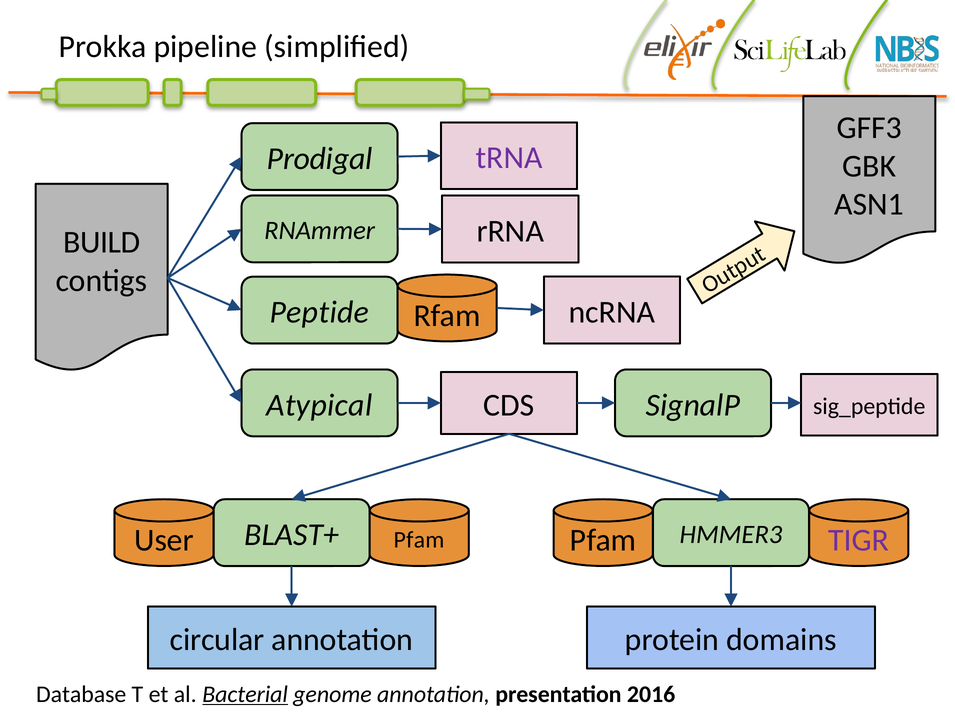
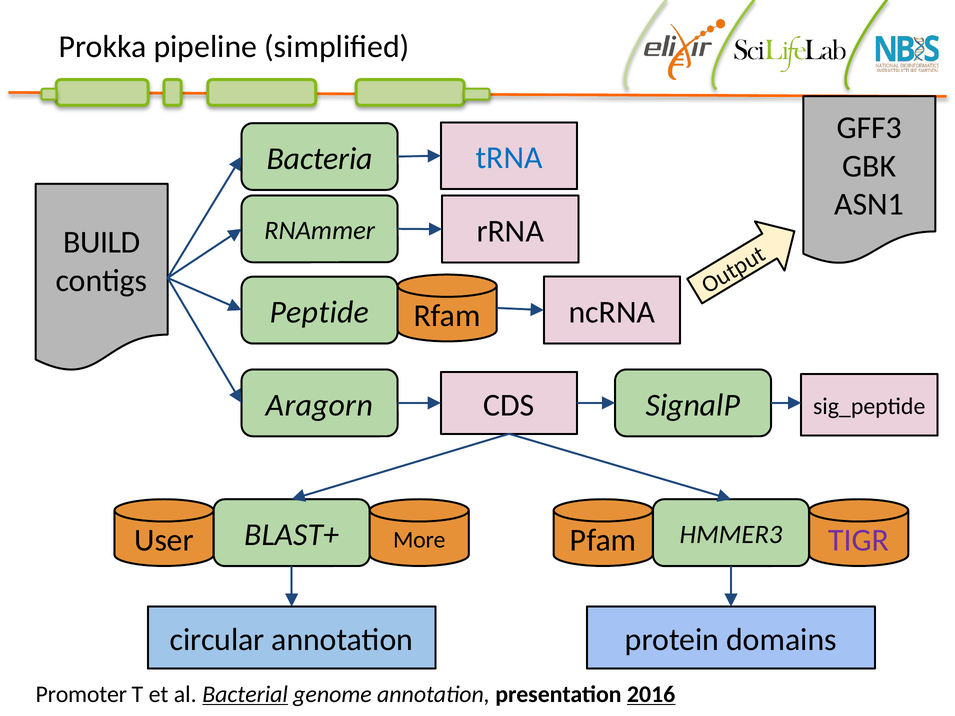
tRNA colour: purple -> blue
Prodigal: Prodigal -> Bacteria
Atypical: Atypical -> Aragorn
Pfam at (419, 540): Pfam -> More
Database: Database -> Promoter
2016 underline: none -> present
